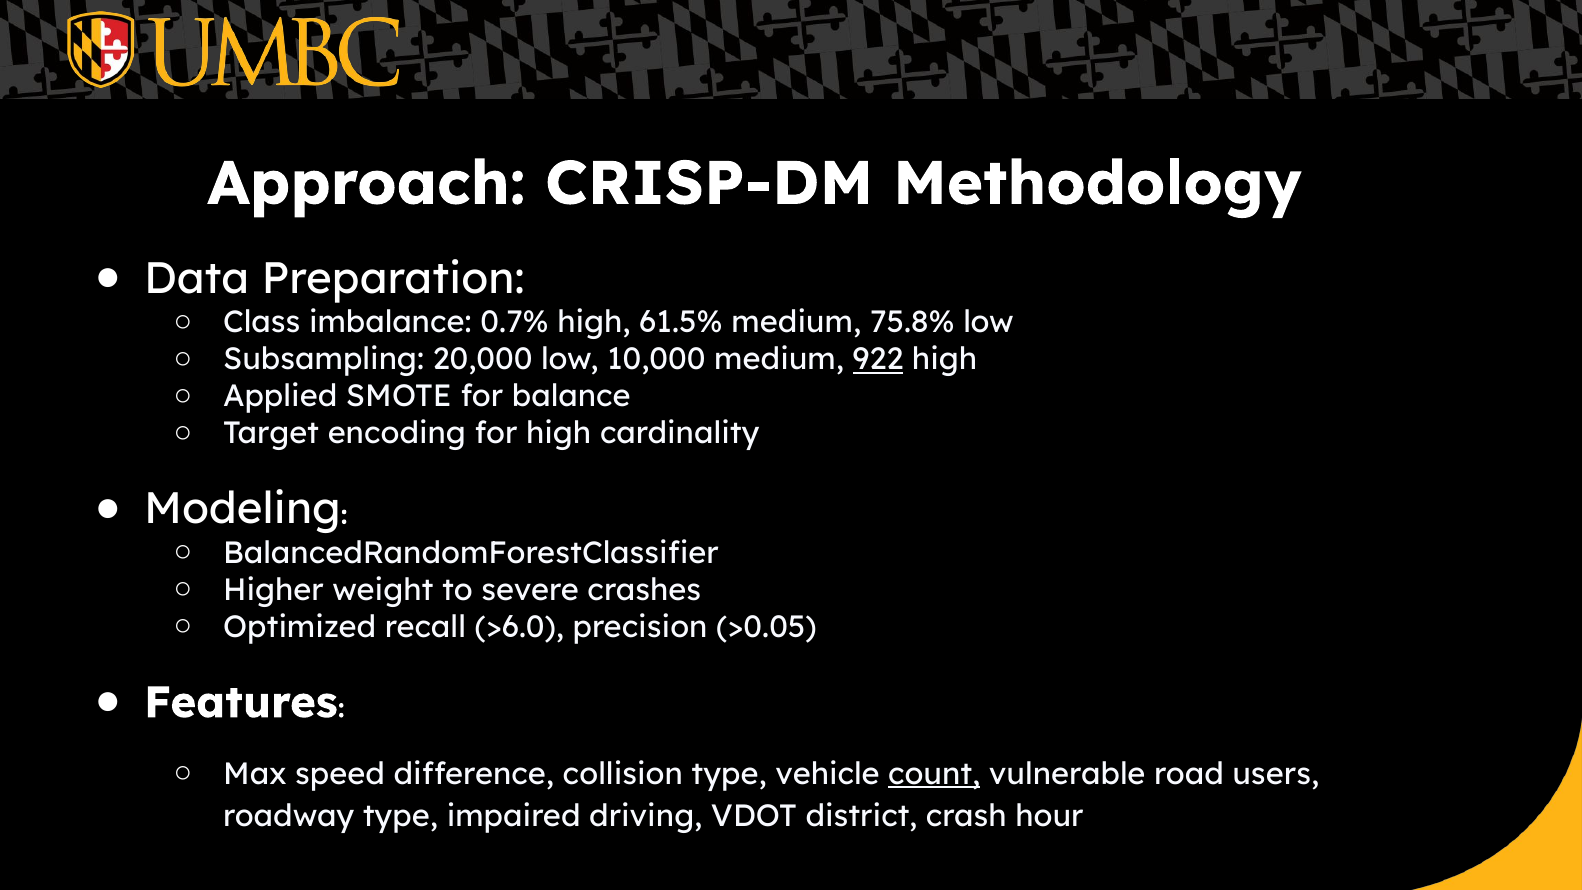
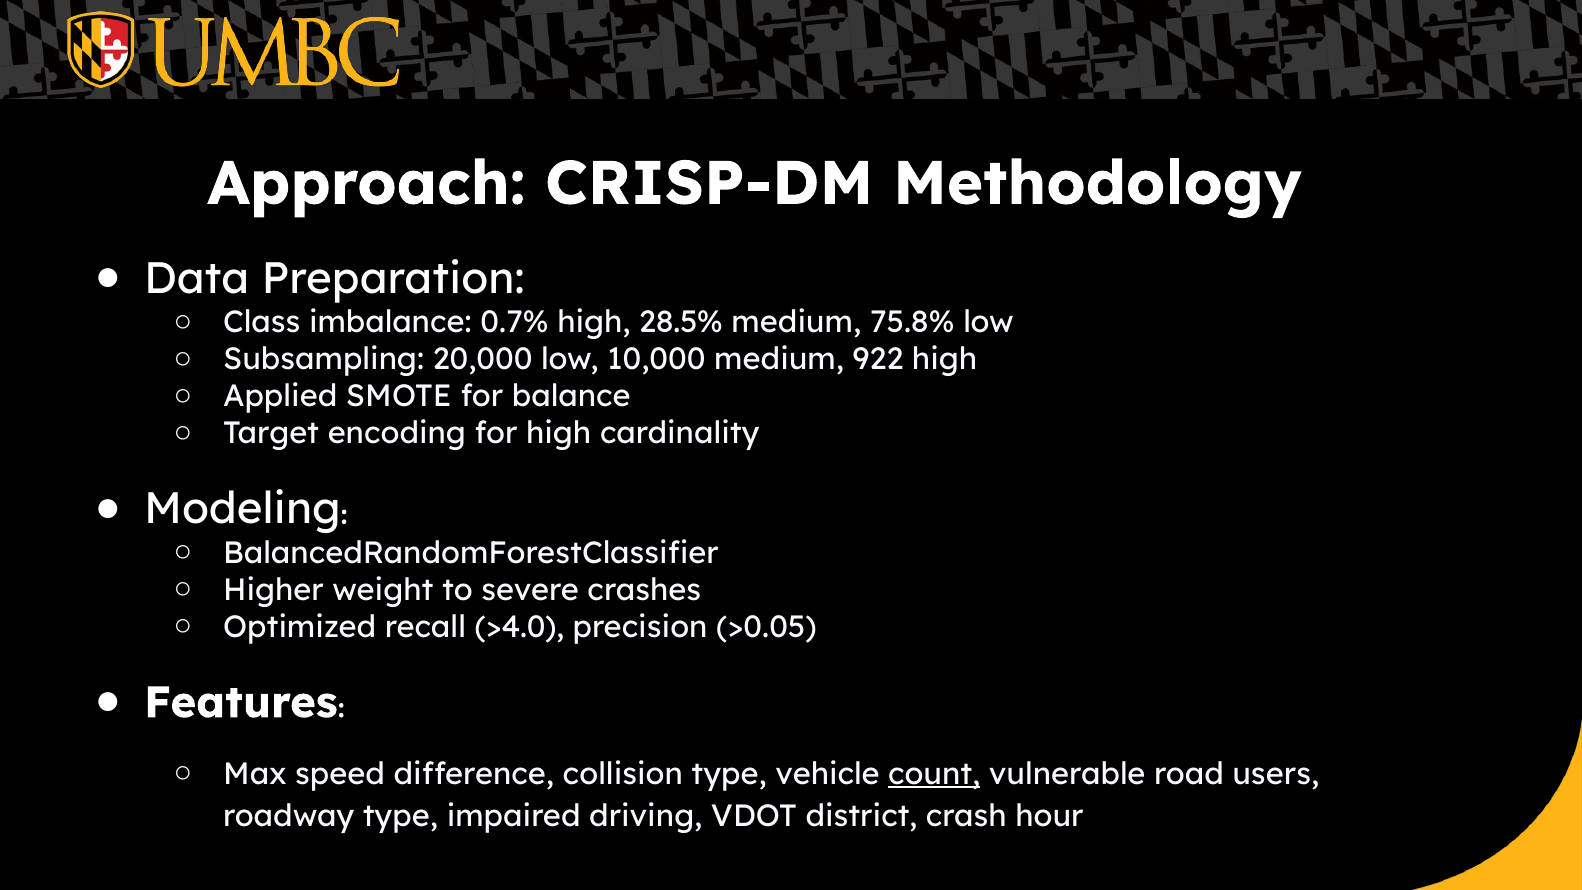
61.5%: 61.5% -> 28.5%
922 underline: present -> none
>6.0: >6.0 -> >4.0
